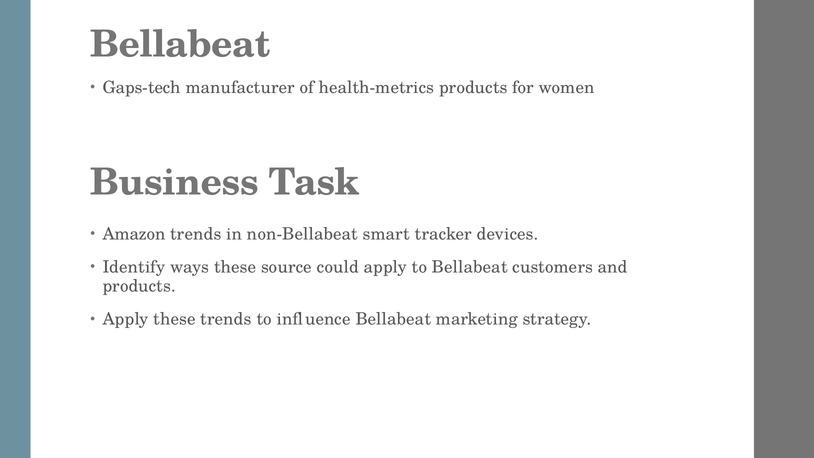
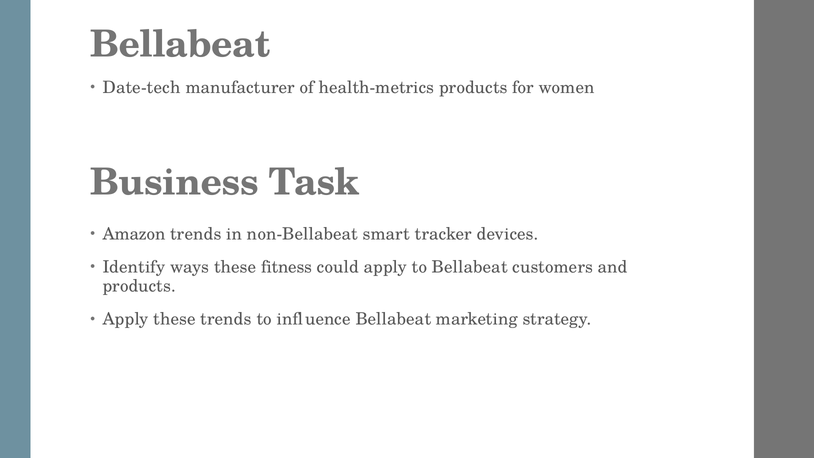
Gaps-tech: Gaps-tech -> Date-tech
source: source -> fitness
